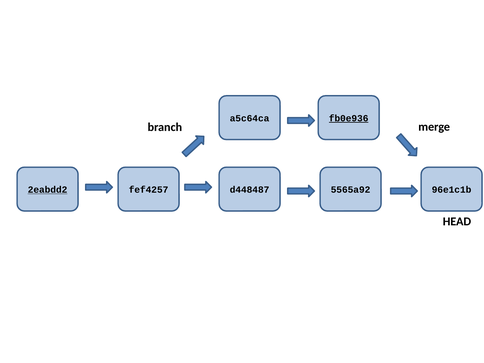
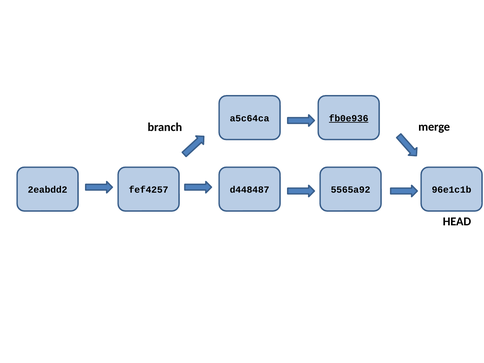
2eabdd2 underline: present -> none
